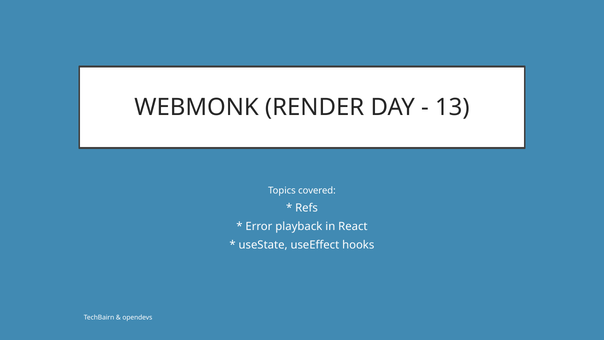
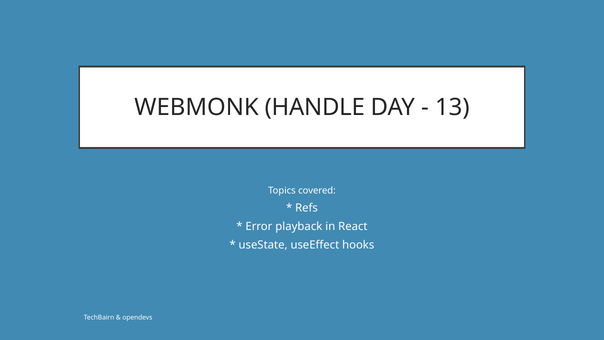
RENDER: RENDER -> HANDLE
